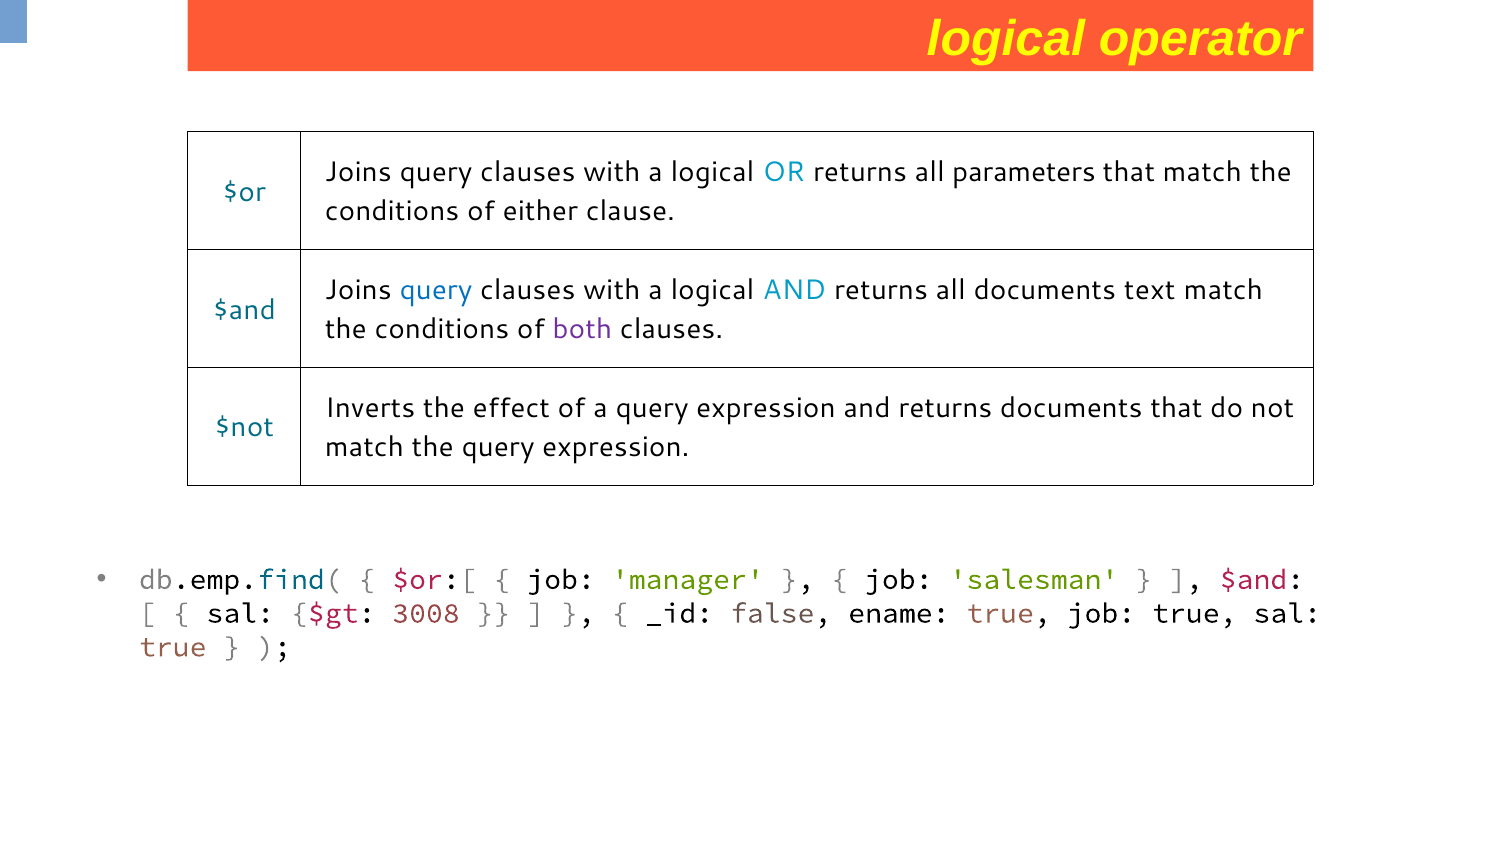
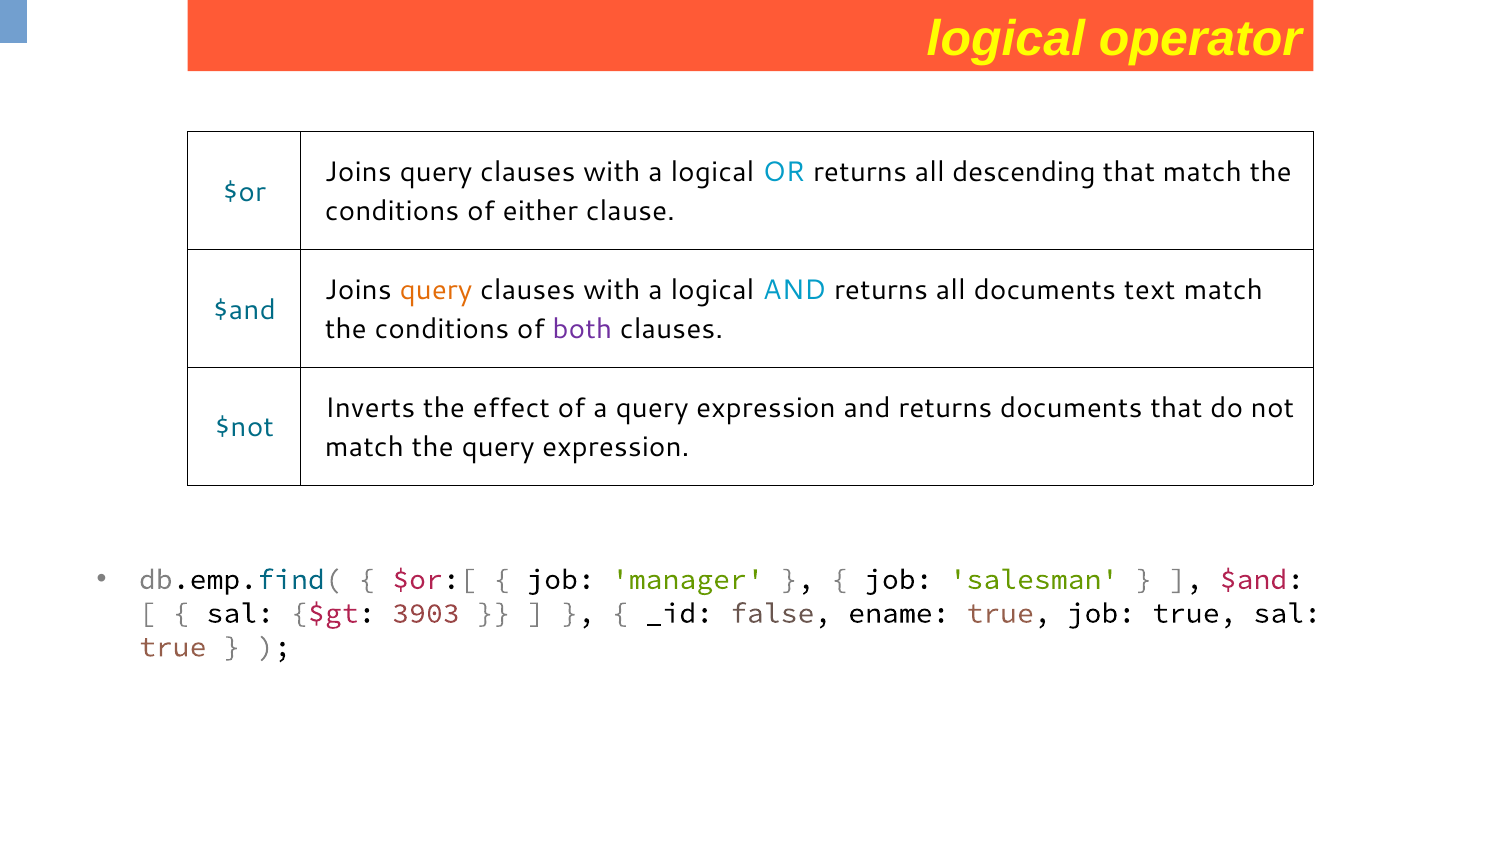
parameters: parameters -> descending
query at (436, 290) colour: blue -> orange
3008: 3008 -> 3903
